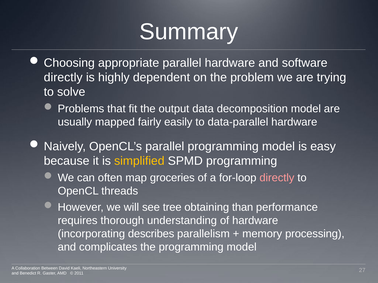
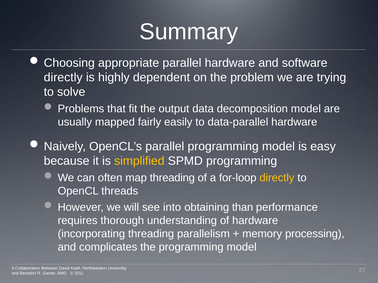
map groceries: groceries -> threading
directly at (277, 178) colour: pink -> yellow
tree: tree -> into
incorporating describes: describes -> threading
